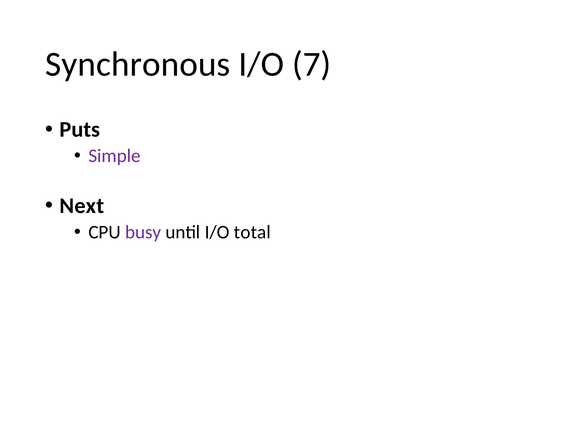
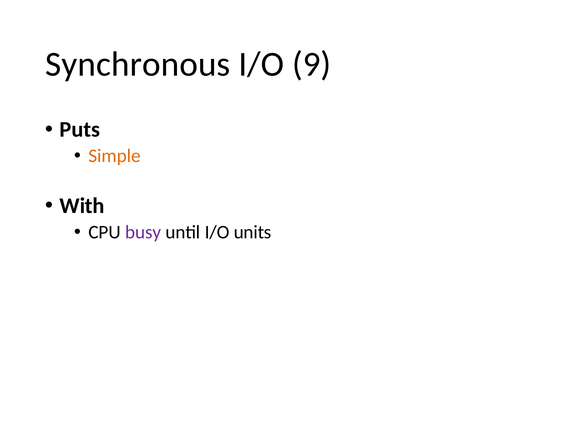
7: 7 -> 9
Simple colour: purple -> orange
Next: Next -> With
total: total -> units
